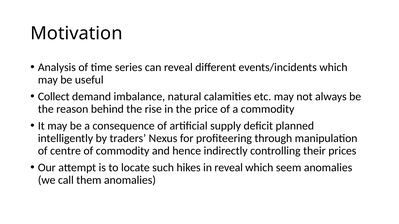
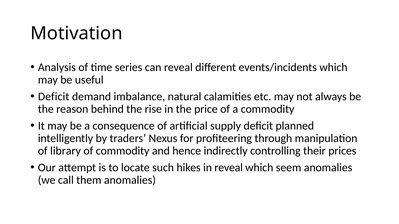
Collect at (54, 97): Collect -> Deficit
centre: centre -> library
